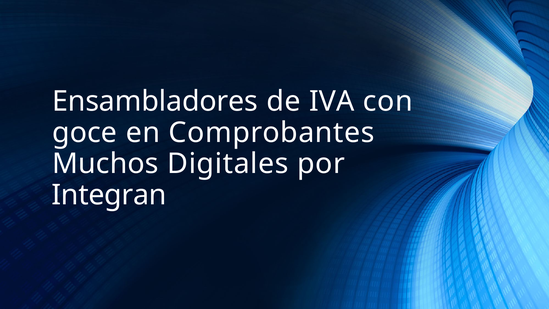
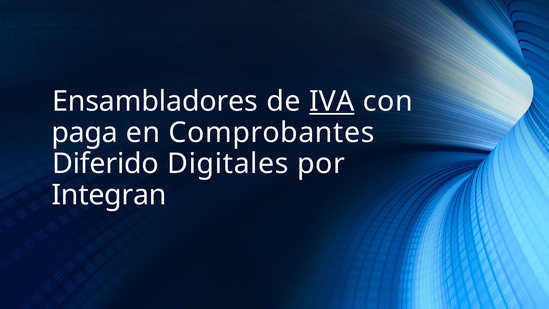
IVA underline: none -> present
goce: goce -> paga
Muchos: Muchos -> Diferido
